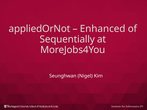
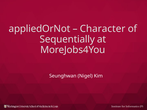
Enhanced: Enhanced -> Character
